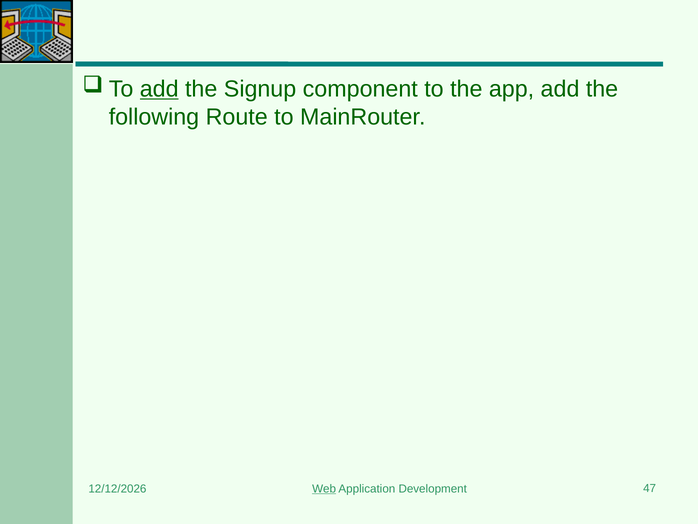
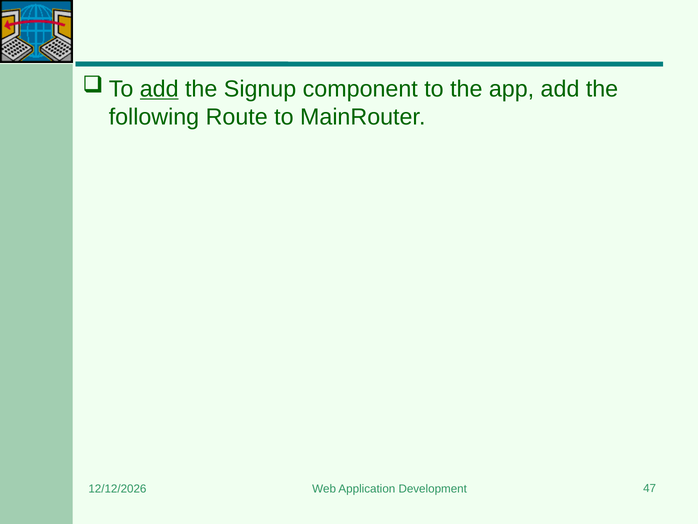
Web underline: present -> none
